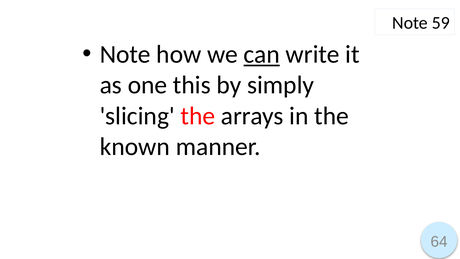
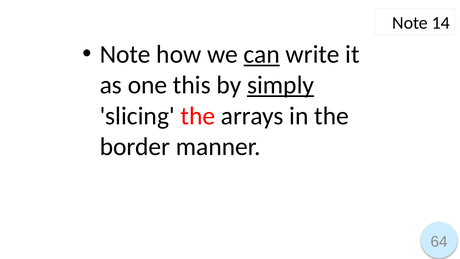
59: 59 -> 14
simply underline: none -> present
known: known -> border
